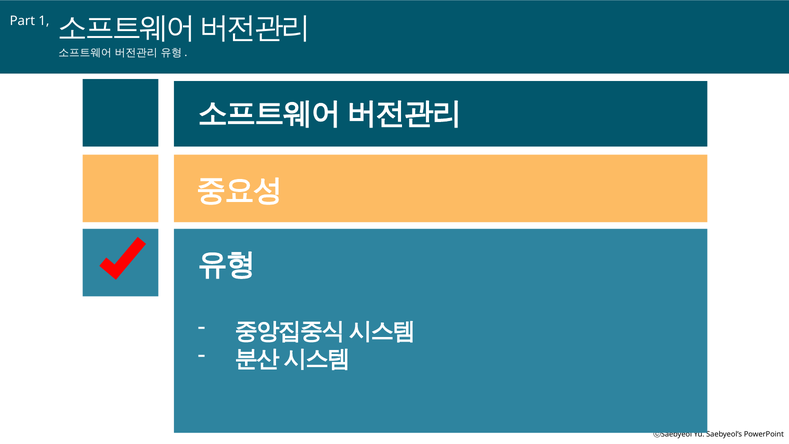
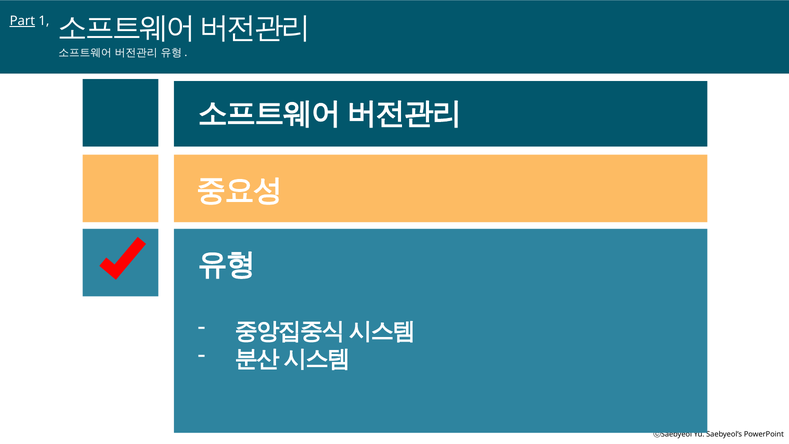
Part underline: none -> present
